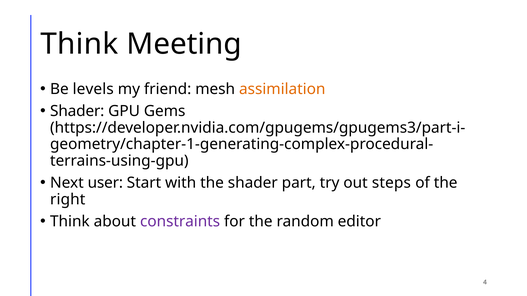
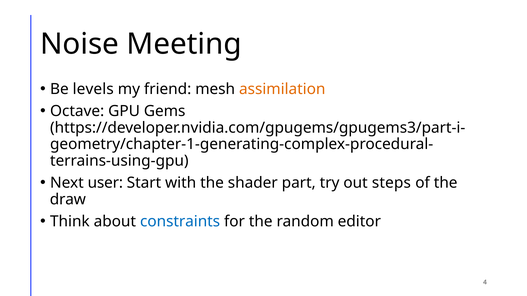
Think at (79, 44): Think -> Noise
Shader at (77, 111): Shader -> Octave
right: right -> draw
constraints colour: purple -> blue
